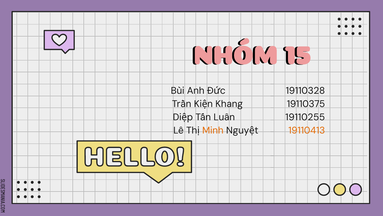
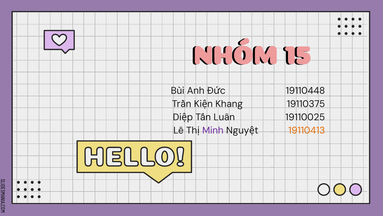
19110328: 19110328 -> 19110448
19110255: 19110255 -> 19110025
Minh colour: orange -> purple
